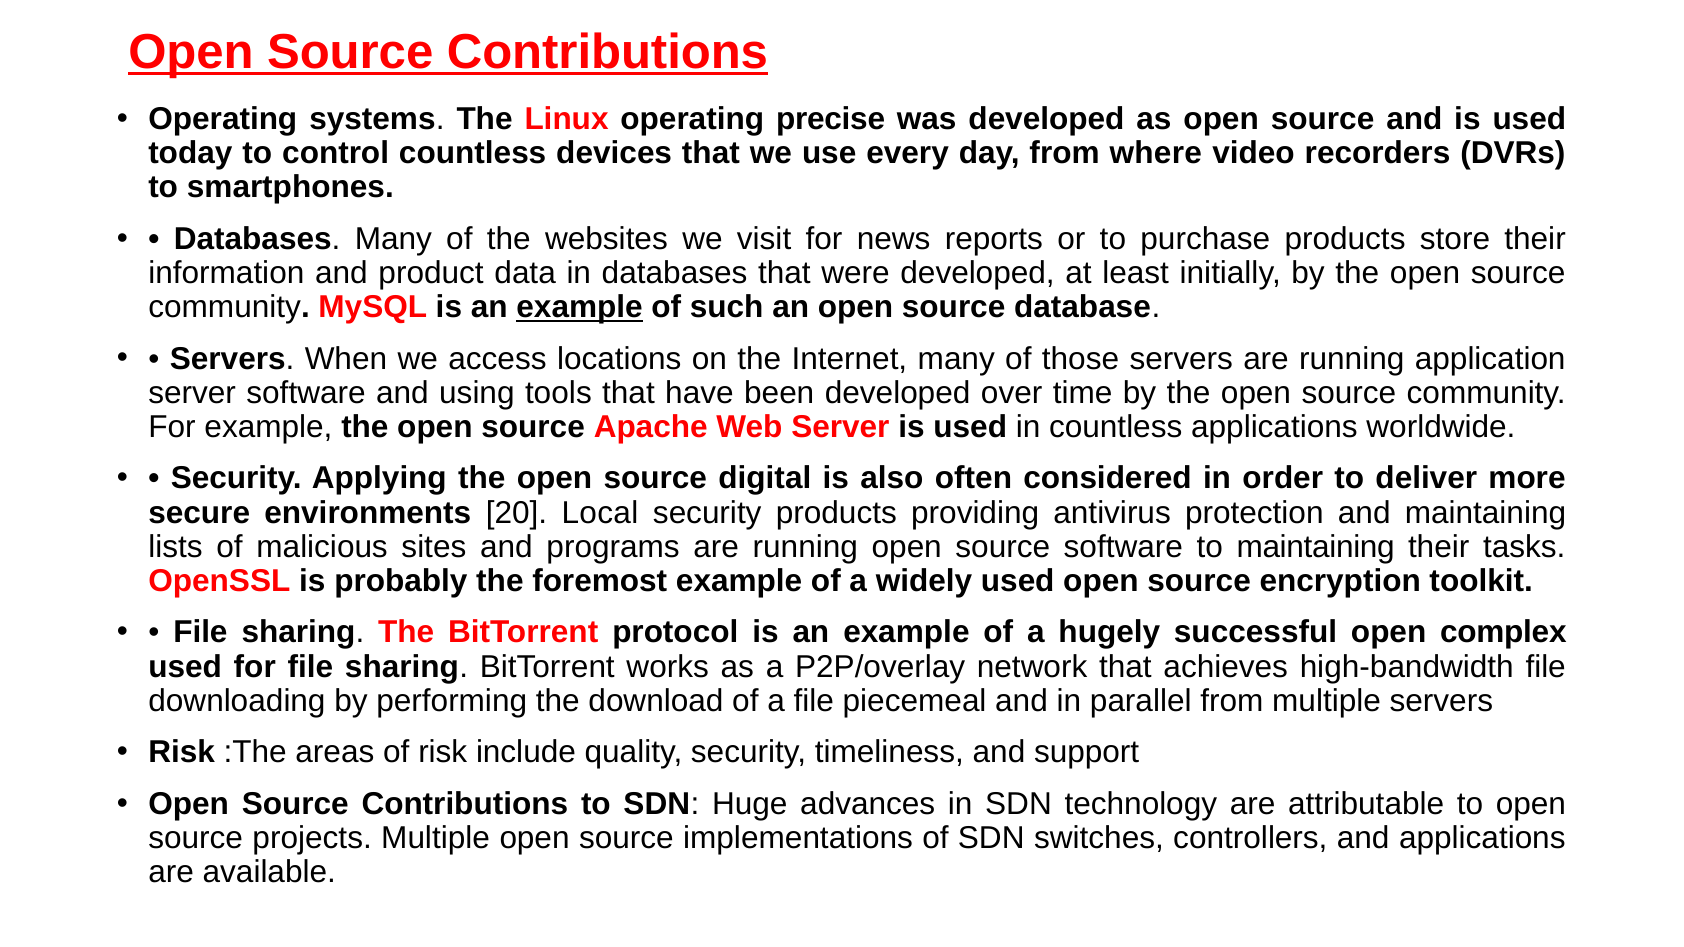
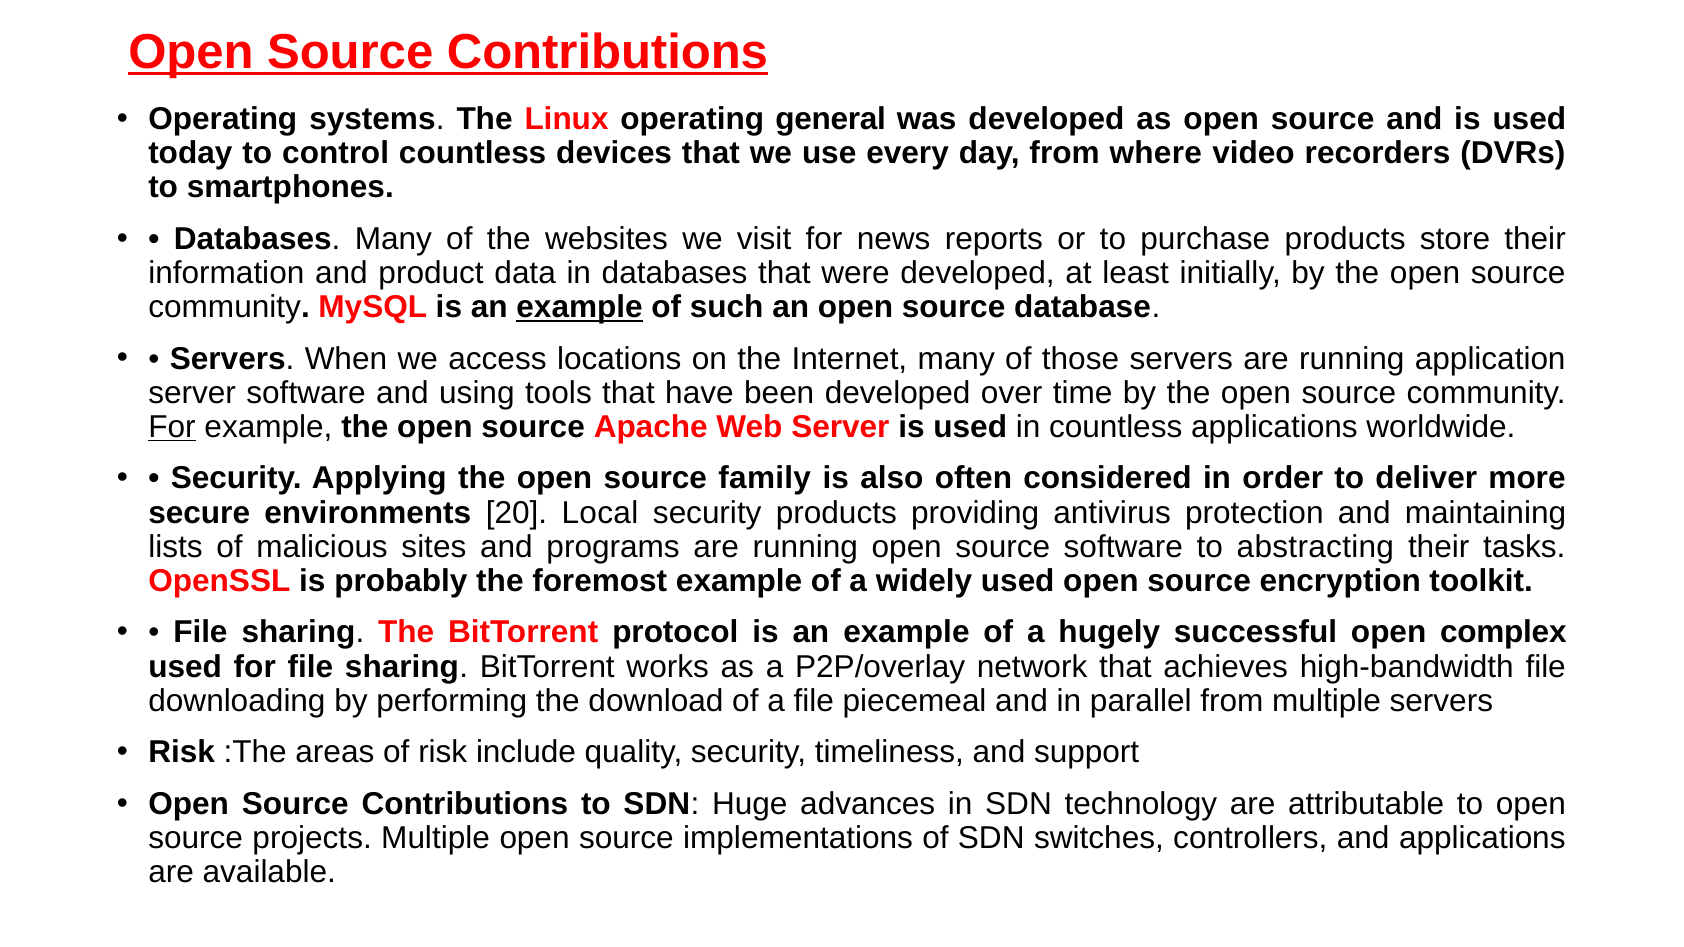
precise: precise -> general
For at (172, 427) underline: none -> present
digital: digital -> family
to maintaining: maintaining -> abstracting
